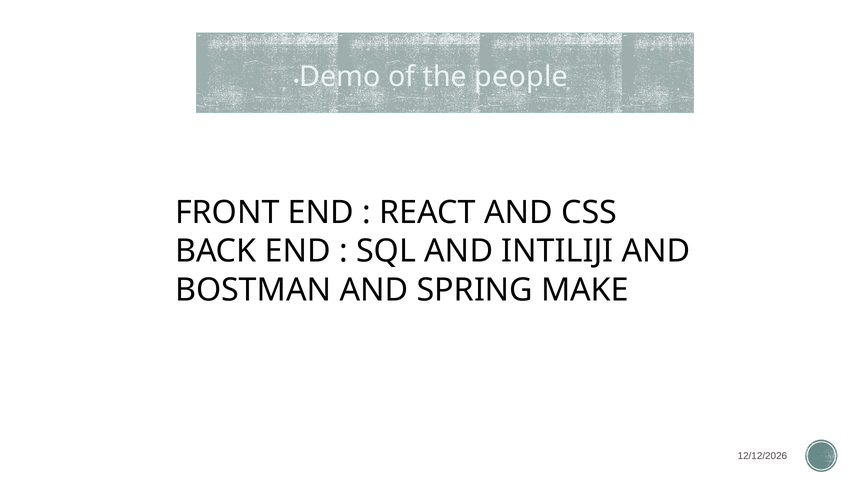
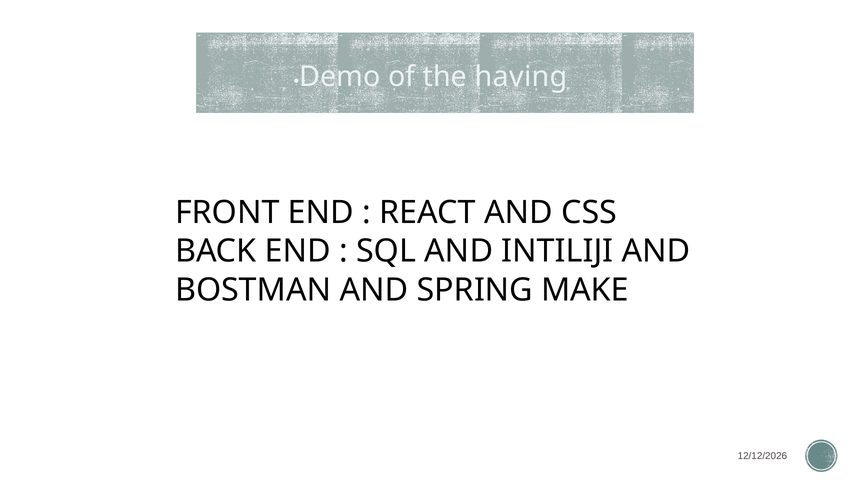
people: people -> having
